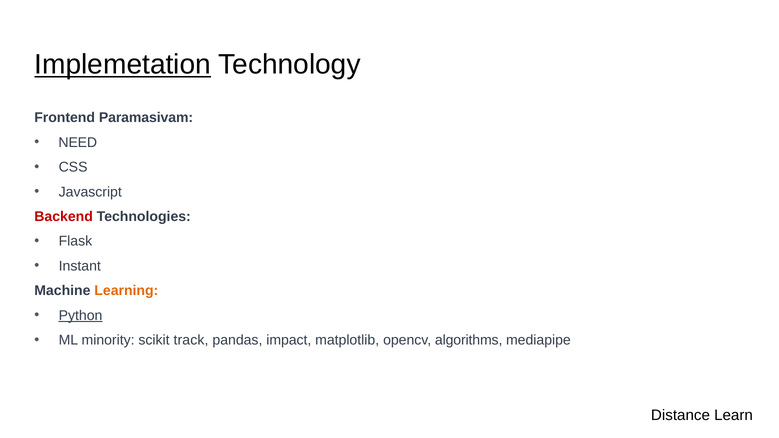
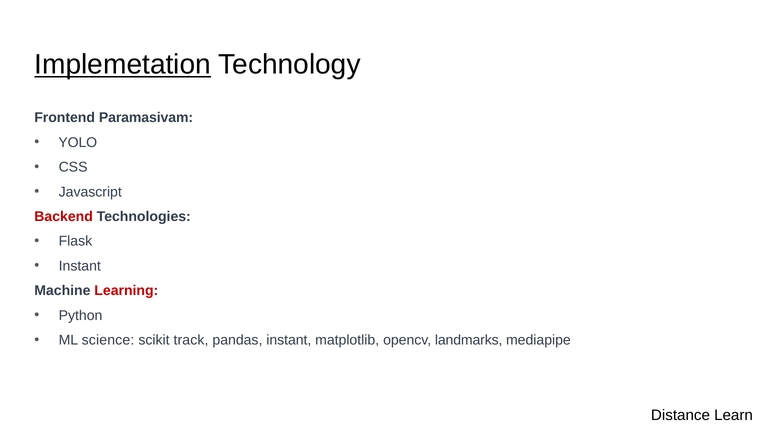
NEED: NEED -> YOLO
Learning colour: orange -> red
Python underline: present -> none
minority: minority -> science
pandas impact: impact -> instant
algorithms: algorithms -> landmarks
